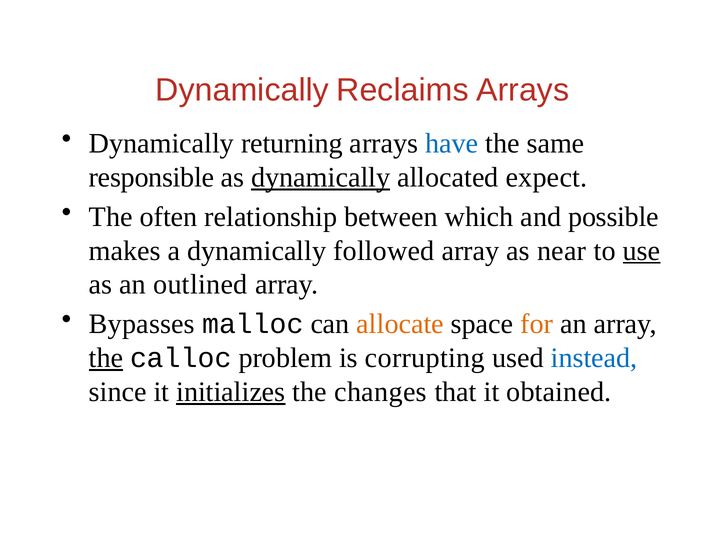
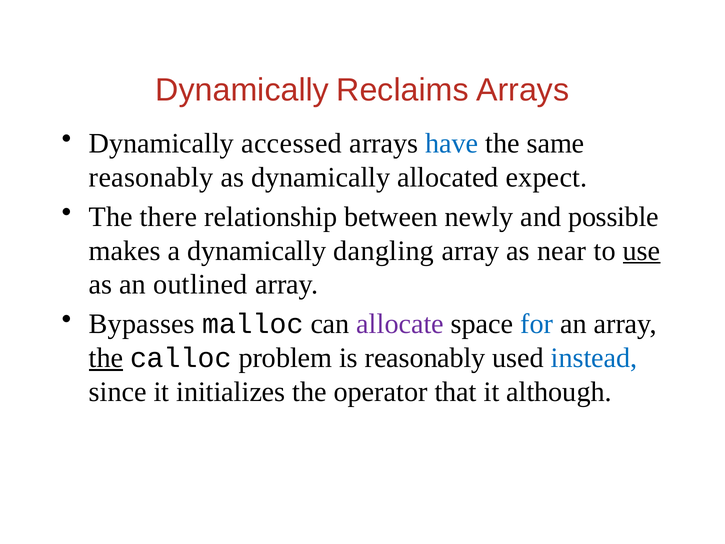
returning: returning -> accessed
responsible at (151, 177): responsible -> reasonably
dynamically at (321, 177) underline: present -> none
often: often -> there
which: which -> newly
followed: followed -> dangling
allocate colour: orange -> purple
for colour: orange -> blue
is corrupting: corrupting -> reasonably
initializes underline: present -> none
changes: changes -> operator
obtained: obtained -> although
